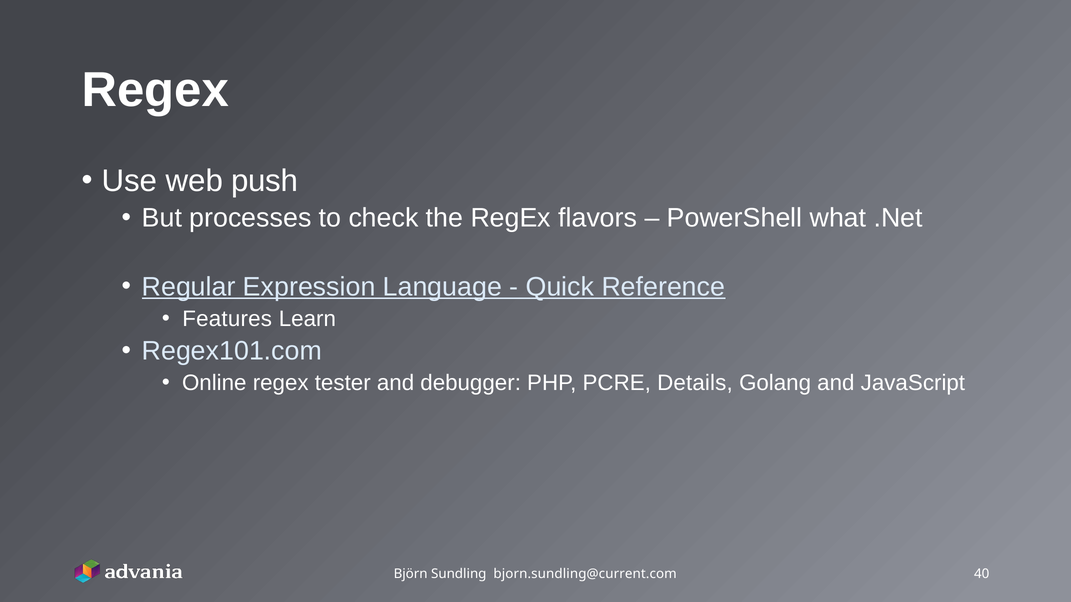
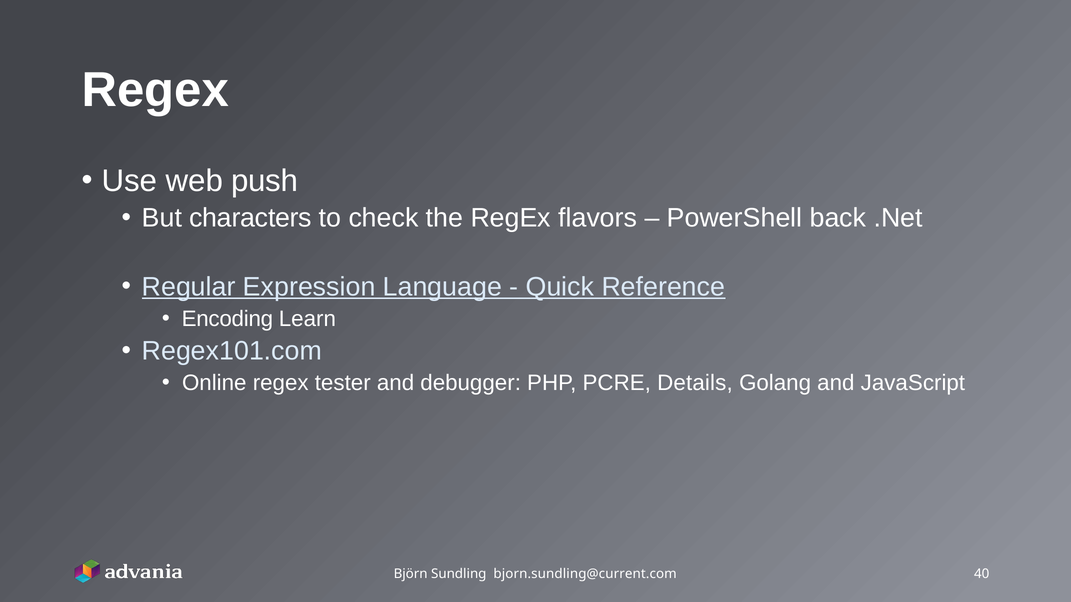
processes: processes -> characters
what: what -> back
Features: Features -> Encoding
